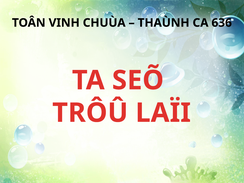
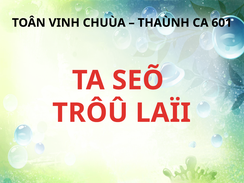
636: 636 -> 601
